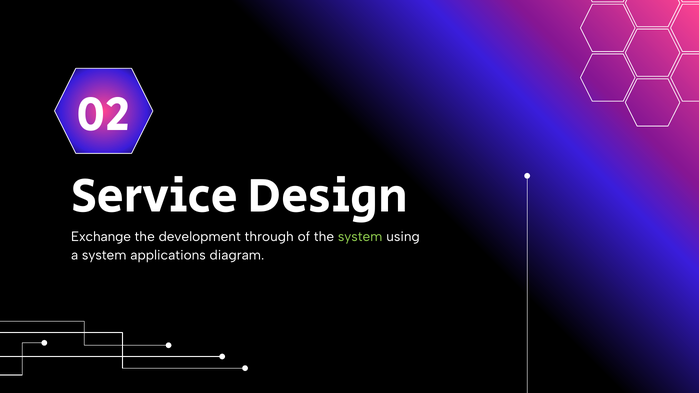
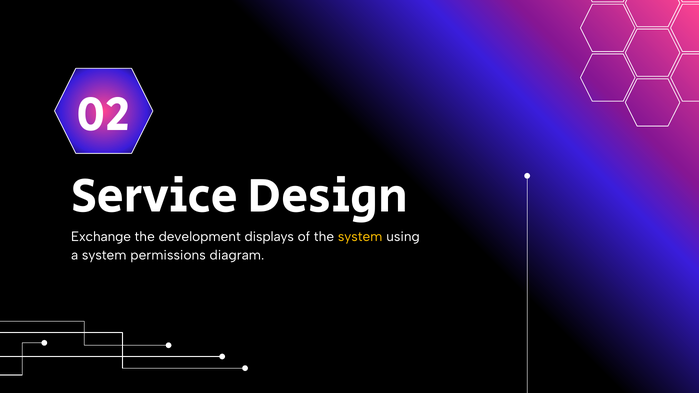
through: through -> displays
system at (360, 237) colour: light green -> yellow
applications: applications -> permissions
